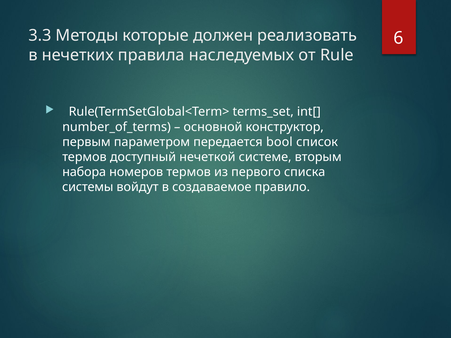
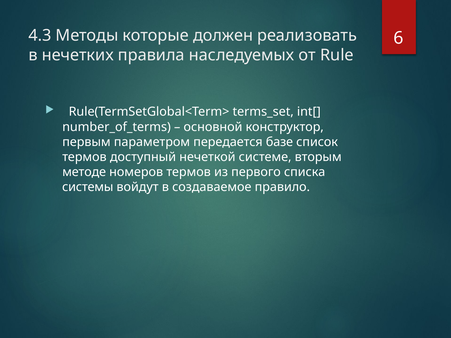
3.3: 3.3 -> 4.3
bool: bool -> базе
набора: набора -> методе
